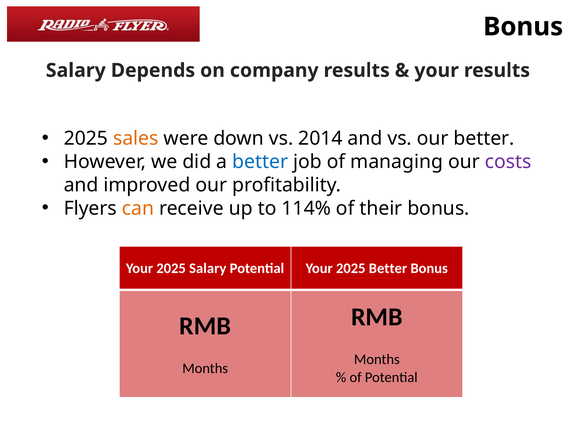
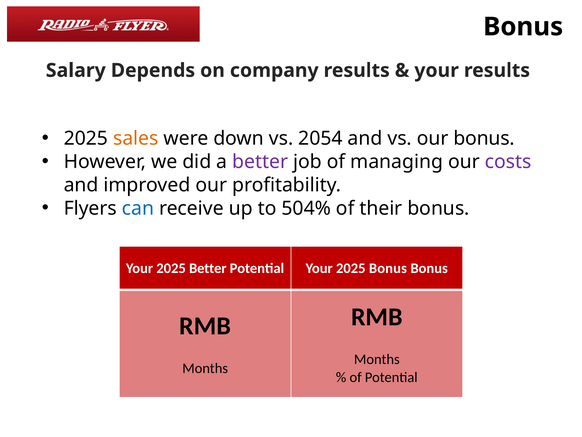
2014: 2014 -> 2054
our better: better -> bonus
better at (260, 162) colour: blue -> purple
can colour: orange -> blue
114%: 114% -> 504%
2025 Salary: Salary -> Better
2025 Better: Better -> Bonus
